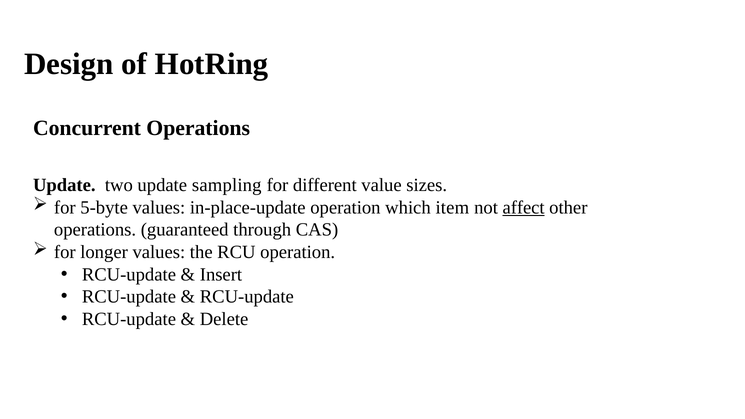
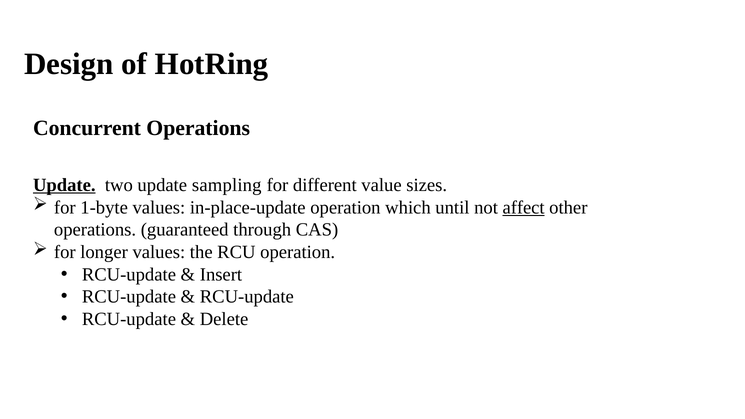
Update at (64, 185) underline: none -> present
5-byte: 5-byte -> 1-byte
item: item -> until
